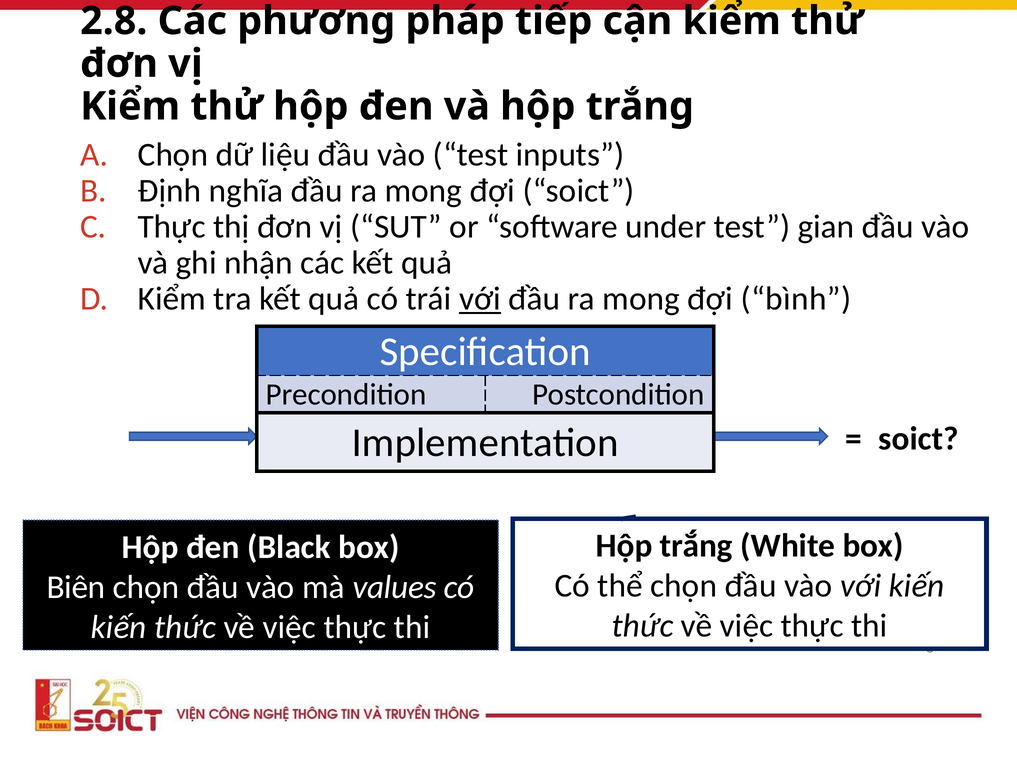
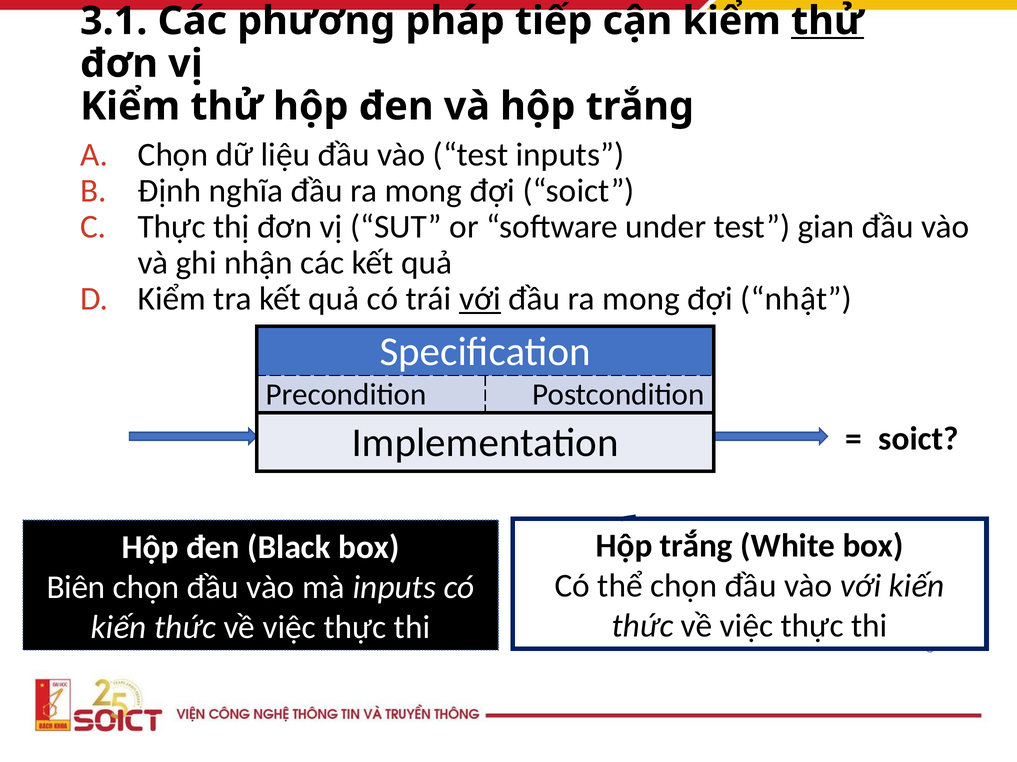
2.8: 2.8 -> 3.1
thử at (827, 21) underline: none -> present
bình: bình -> nhật
mà values: values -> inputs
